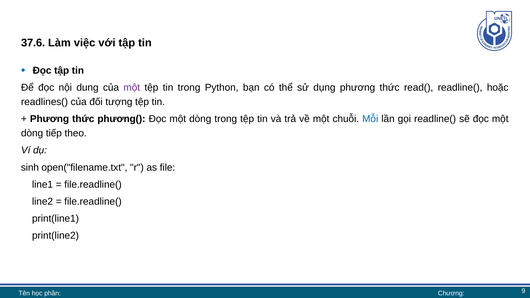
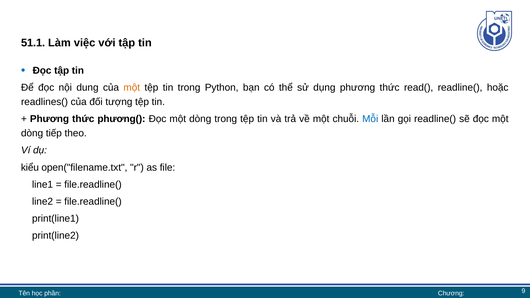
37.6: 37.6 -> 51.1
một at (132, 88) colour: purple -> orange
sinh: sinh -> kiểu
